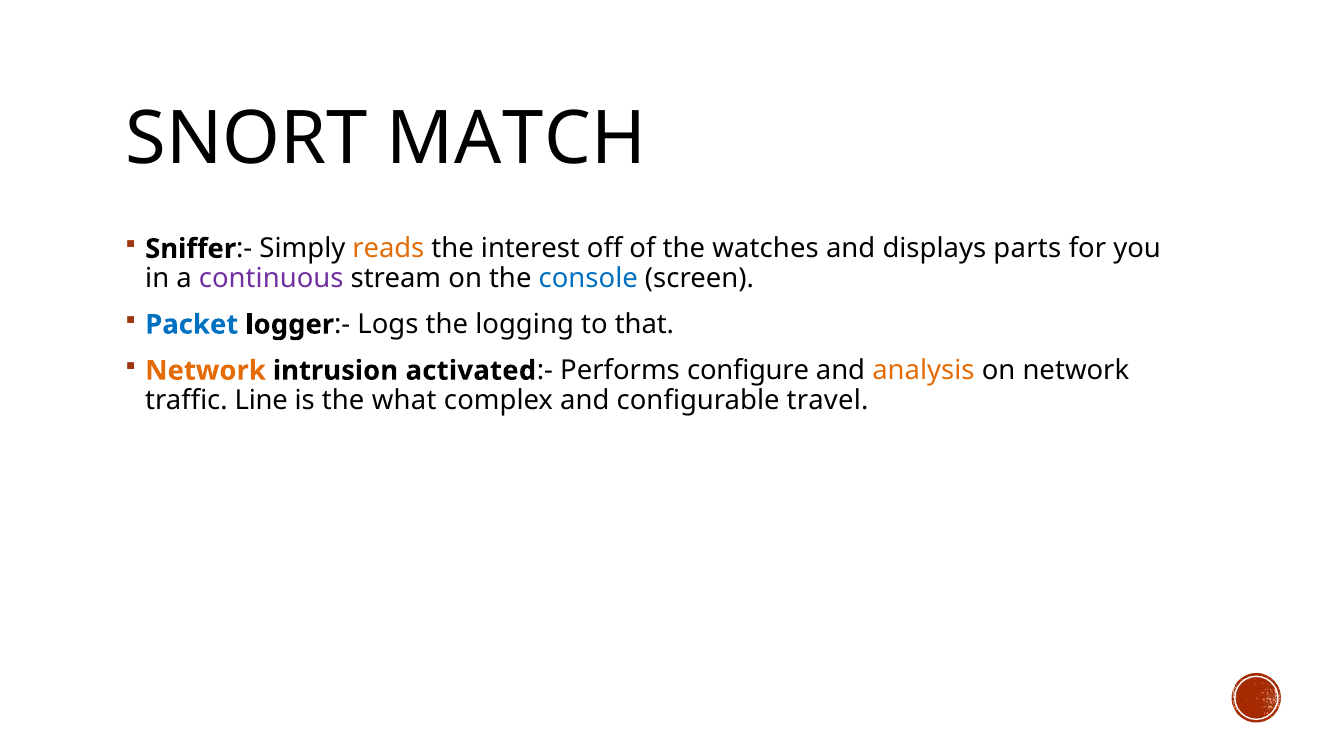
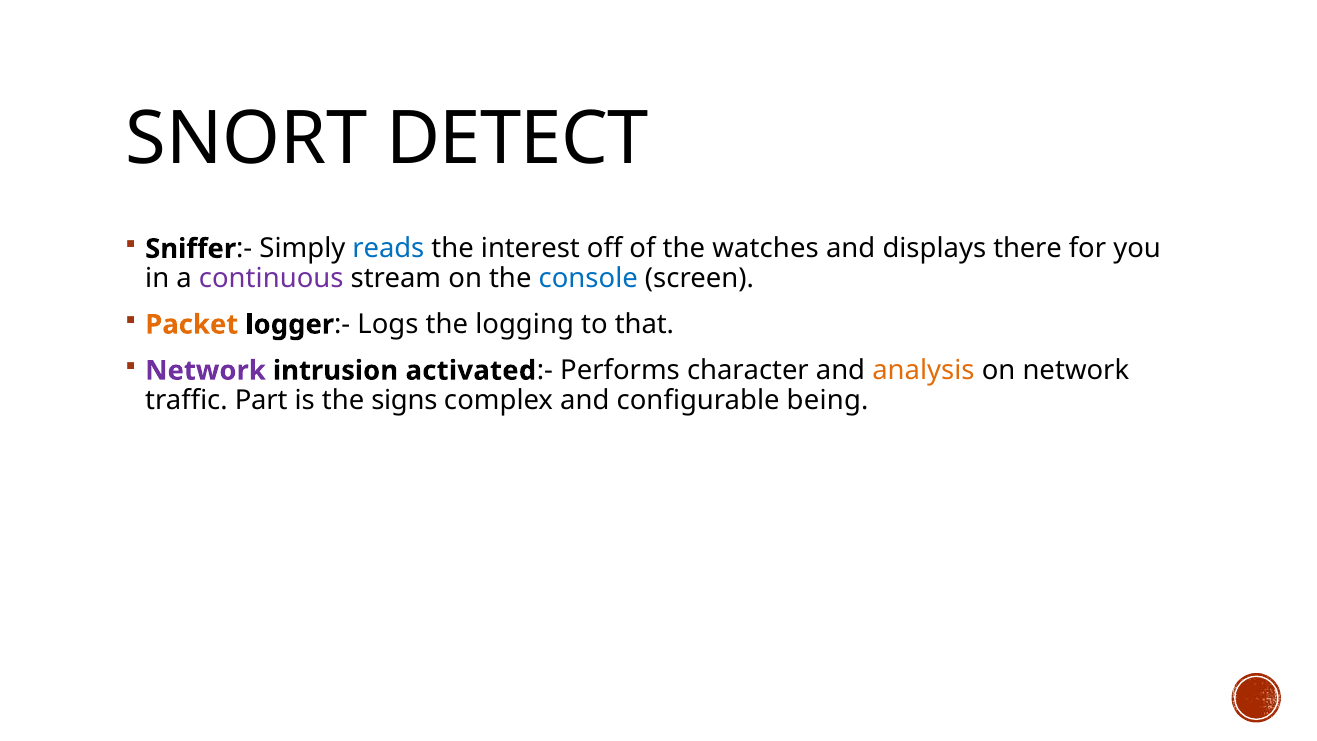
MATCH: MATCH -> DETECT
reads colour: orange -> blue
parts: parts -> there
Packet colour: blue -> orange
Network at (205, 371) colour: orange -> purple
configure: configure -> character
Line: Line -> Part
what: what -> signs
travel: travel -> being
